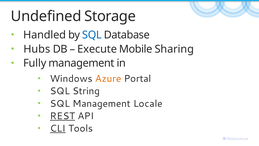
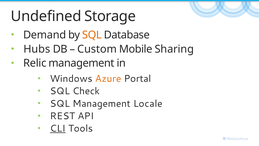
Handled: Handled -> Demand
SQL at (92, 35) colour: blue -> orange
Execute: Execute -> Custom
Fully: Fully -> Relic
String: String -> Check
REST underline: present -> none
